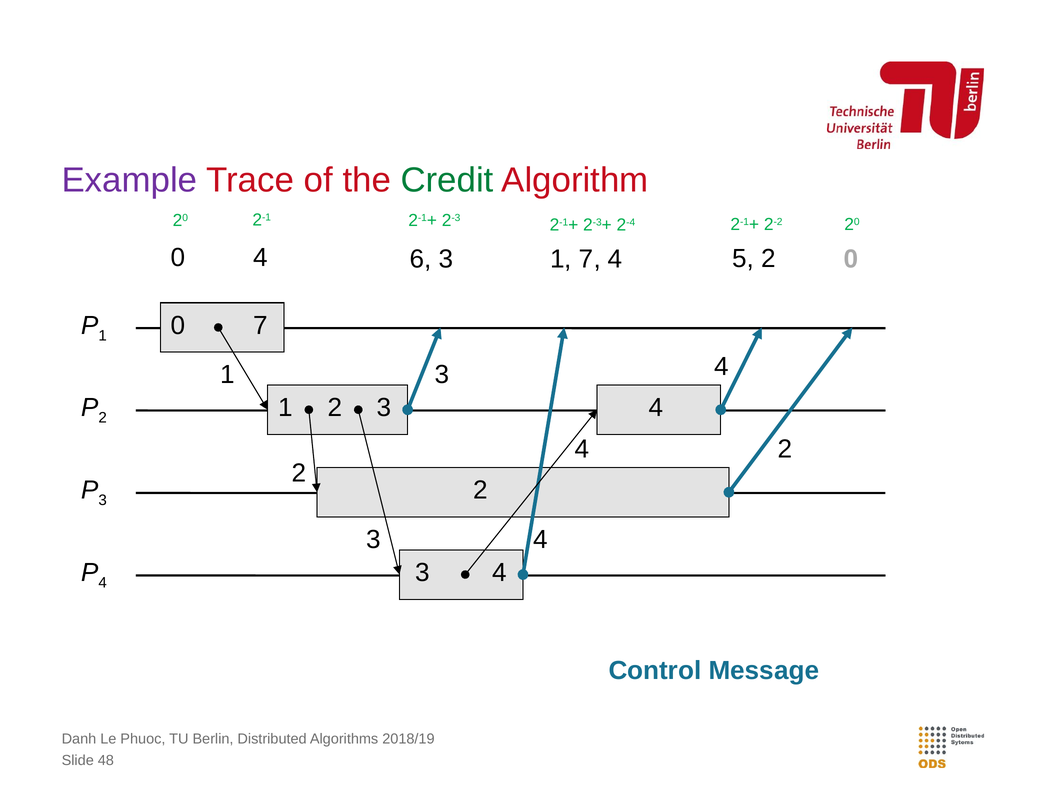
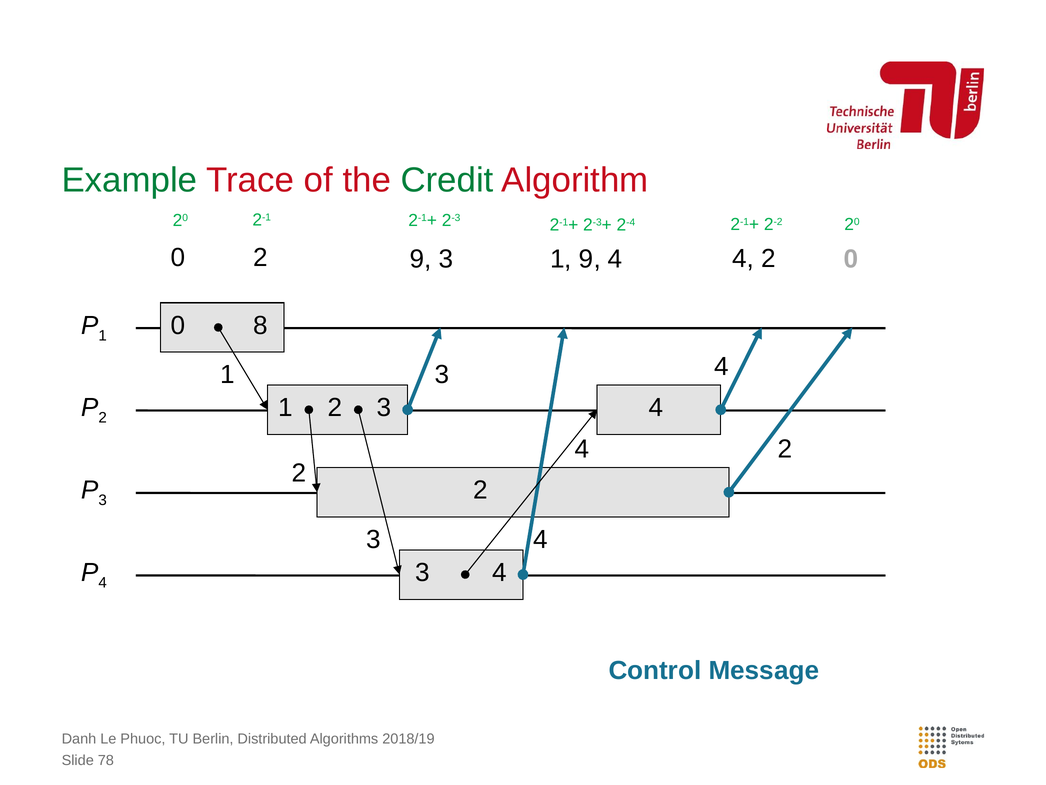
Example colour: purple -> green
0 4: 4 -> 2
5 at (743, 258): 5 -> 4
6 at (421, 259): 6 -> 9
1 7: 7 -> 9
0 7: 7 -> 8
48: 48 -> 78
